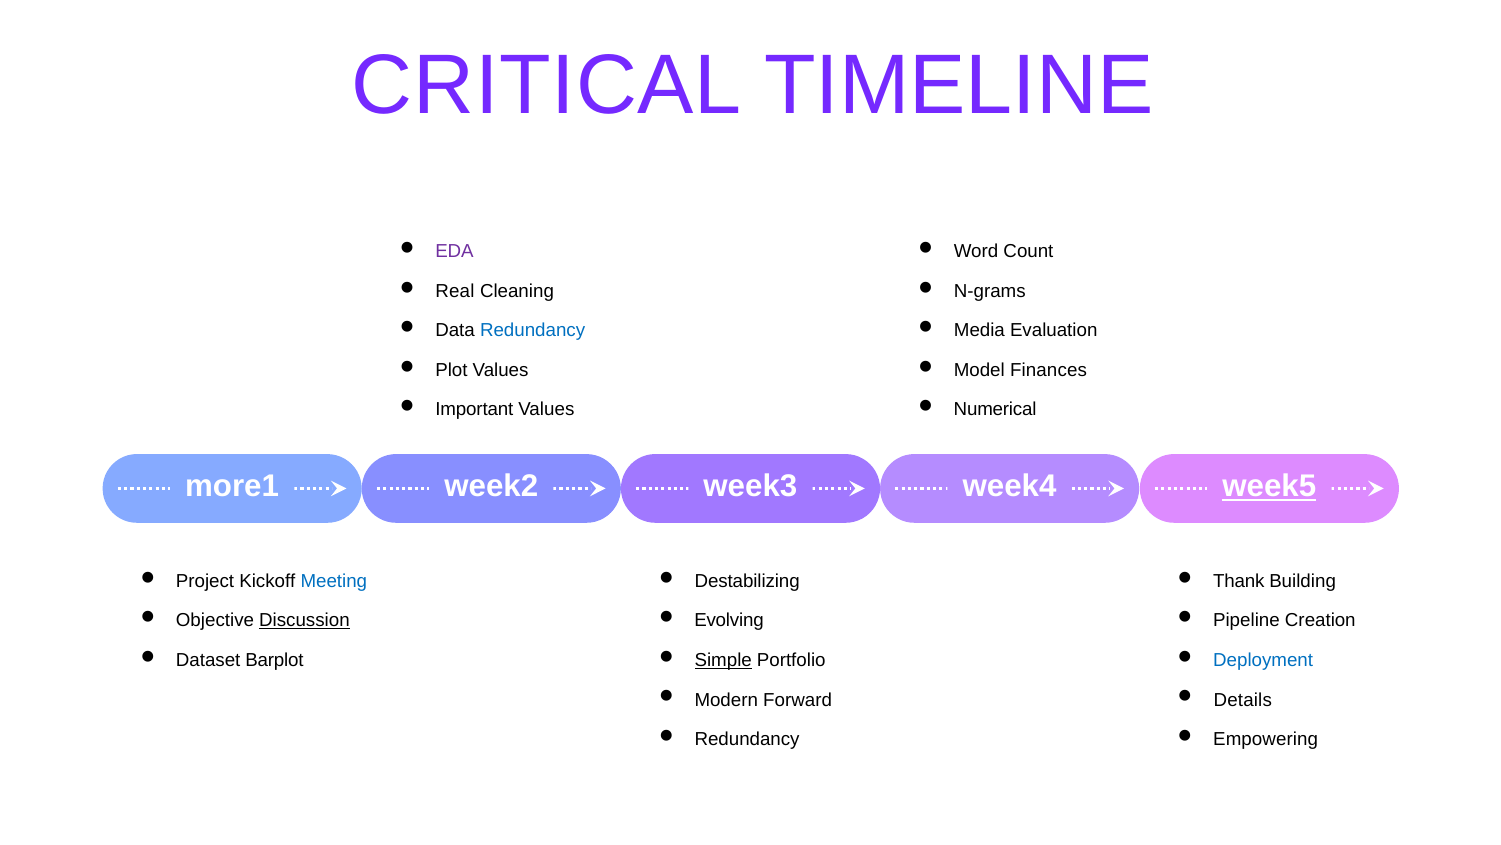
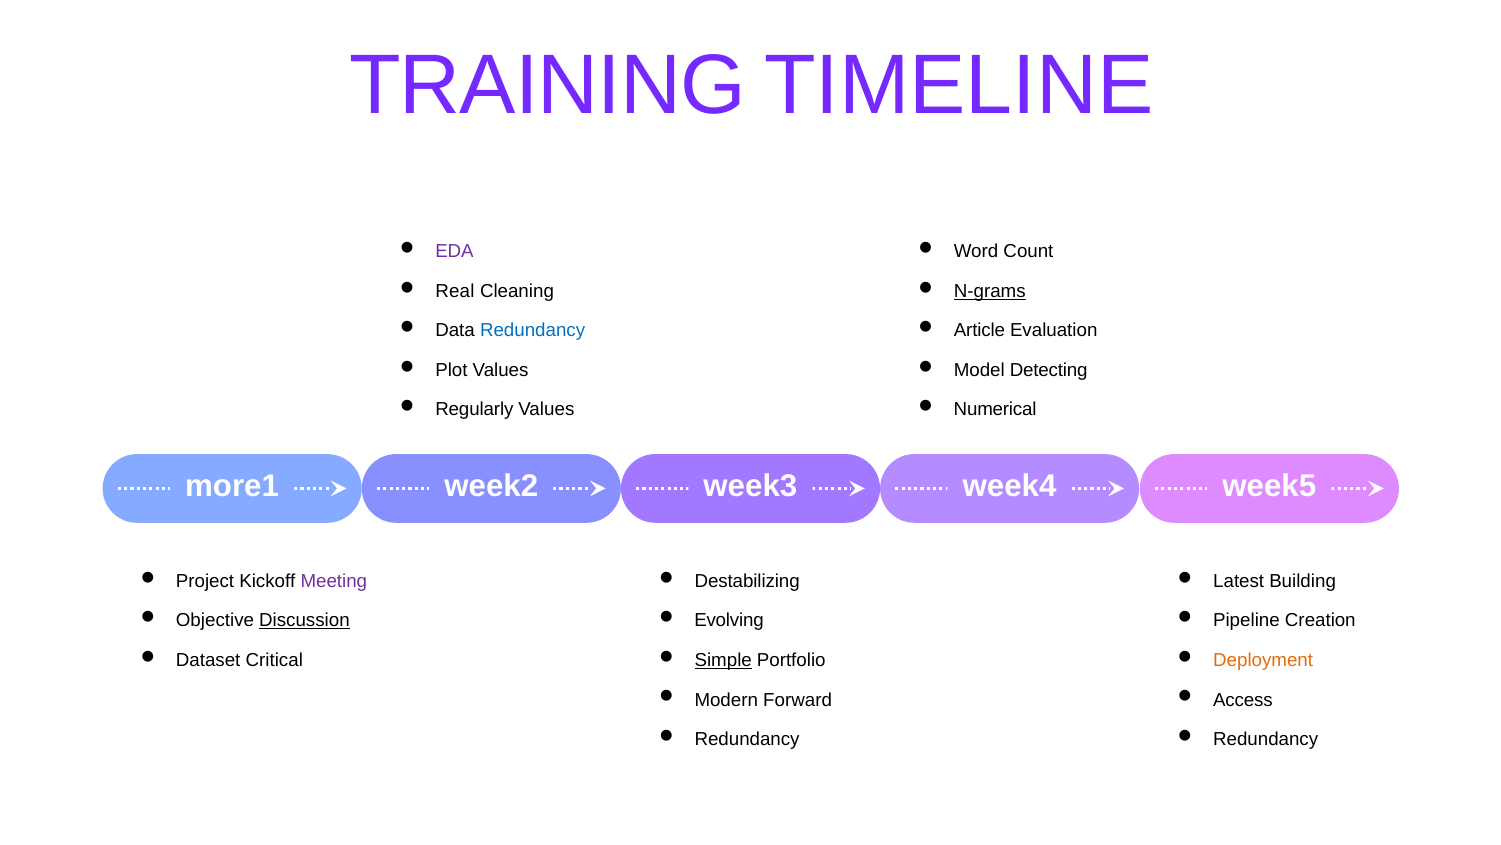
CRITICAL: CRITICAL -> TRAINING
N-grams underline: none -> present
Media: Media -> Article
Finances: Finances -> Detecting
Important: Important -> Regularly
week5 underline: present -> none
Meeting colour: blue -> purple
Thank: Thank -> Latest
Barplot: Barplot -> Critical
Deployment colour: blue -> orange
Details: Details -> Access
Empowering at (1266, 739): Empowering -> Redundancy
